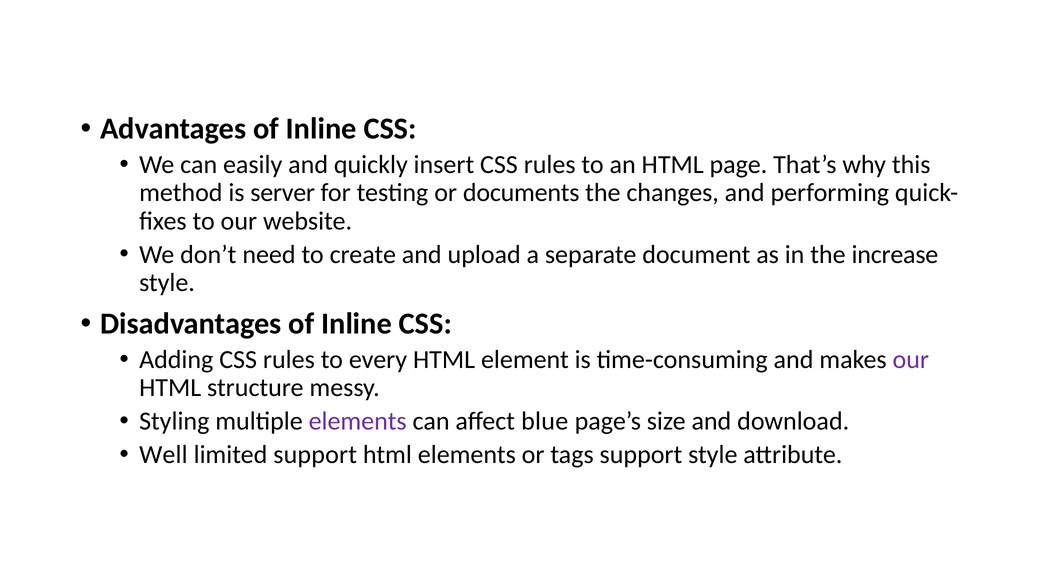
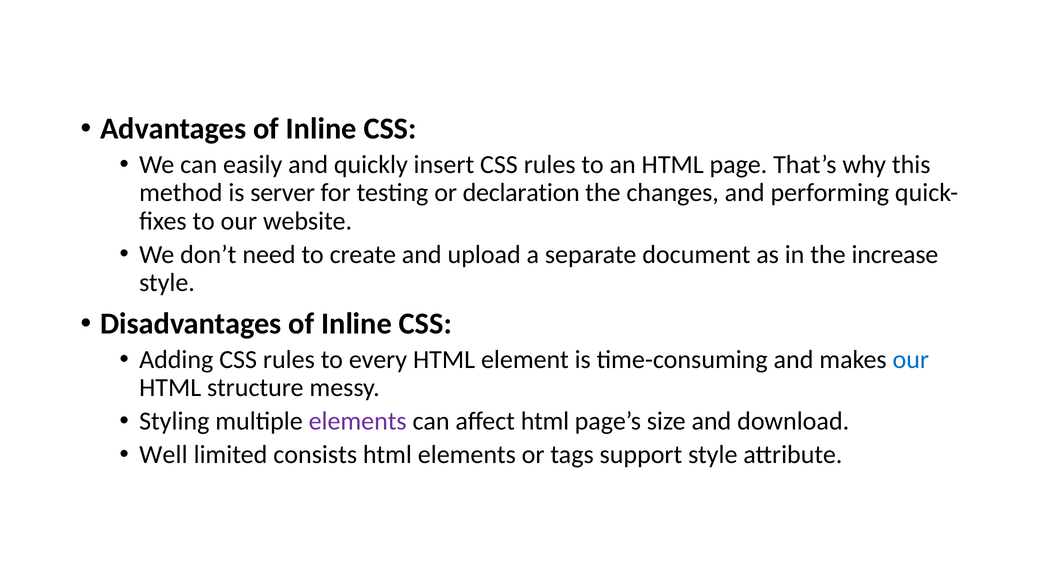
documents: documents -> declaration
our at (911, 360) colour: purple -> blue
affect blue: blue -> html
limited support: support -> consists
